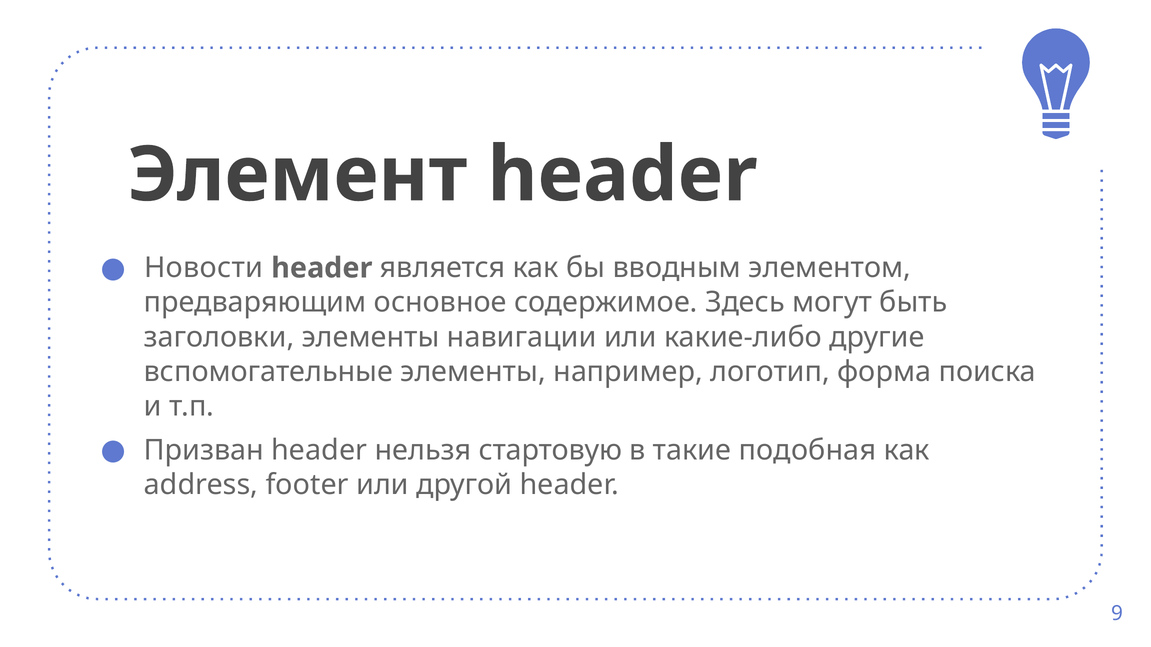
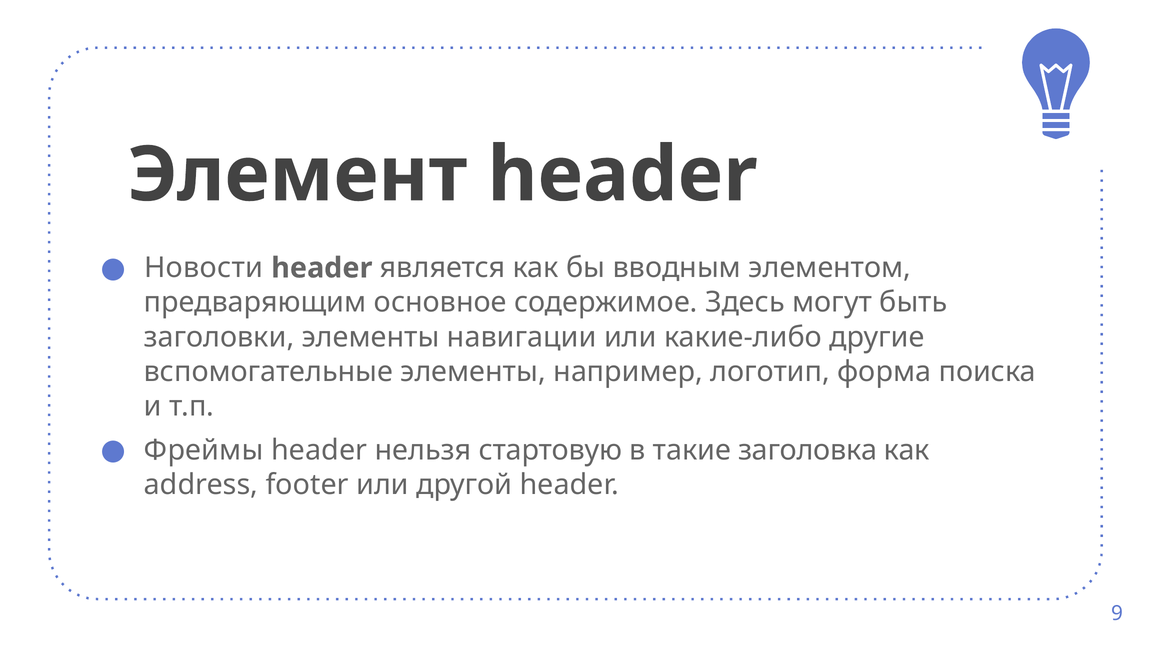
Призван: Призван -> Фреймы
подобная: подобная -> заголовка
